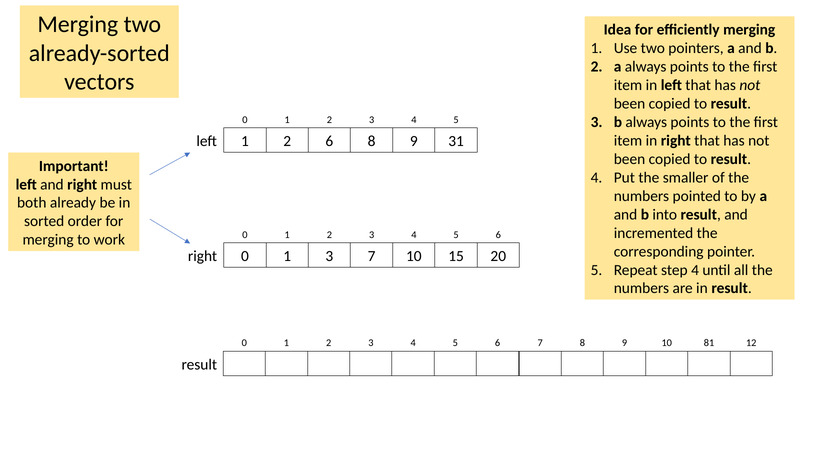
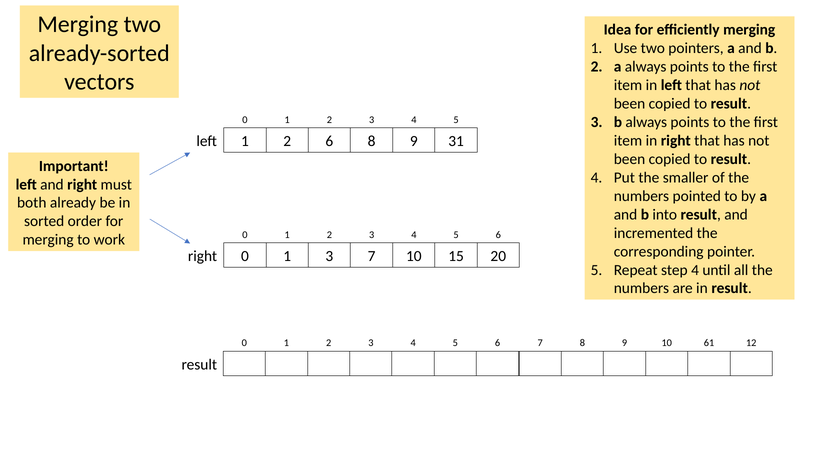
81: 81 -> 61
